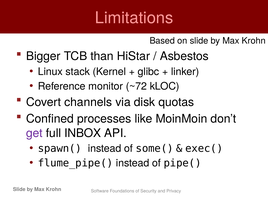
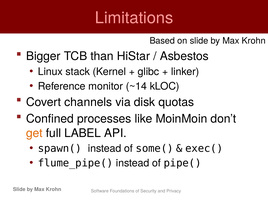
~72: ~72 -> ~14
get colour: purple -> orange
INBOX: INBOX -> LABEL
